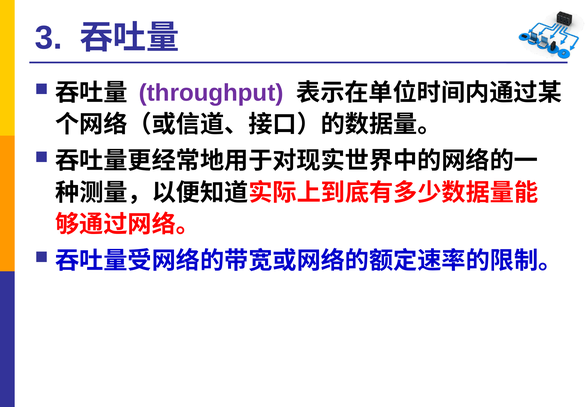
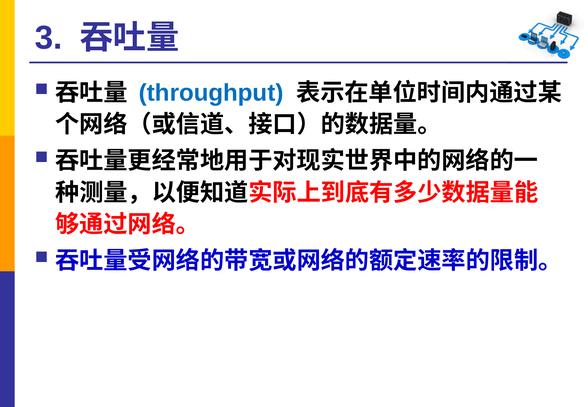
throughput colour: purple -> blue
